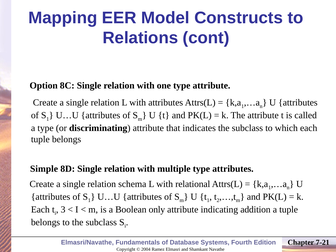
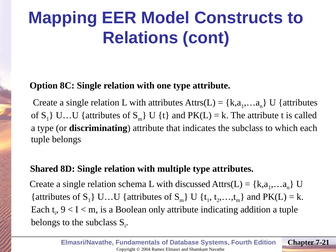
Simple: Simple -> Shared
relational: relational -> discussed
3: 3 -> 9
